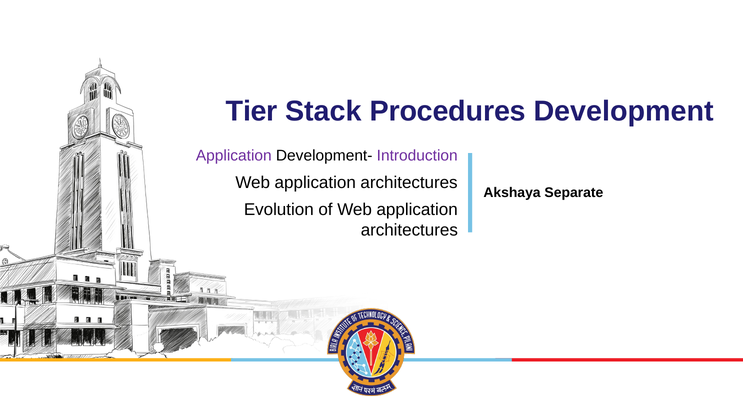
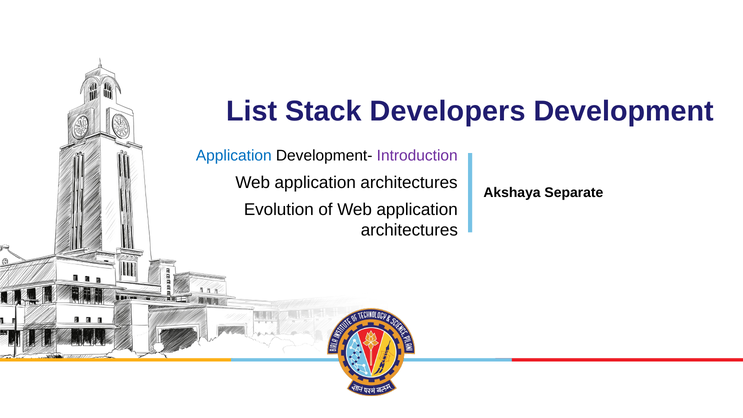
Tier: Tier -> List
Procedures: Procedures -> Developers
Application at (234, 156) colour: purple -> blue
